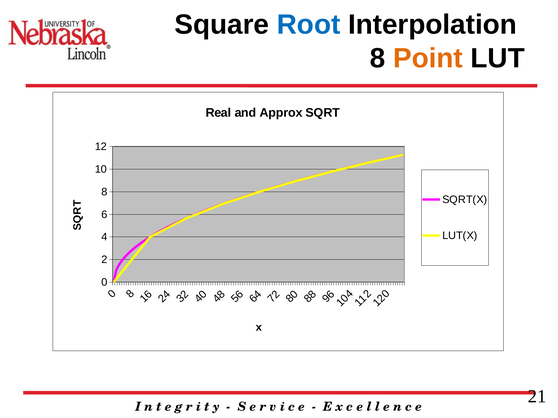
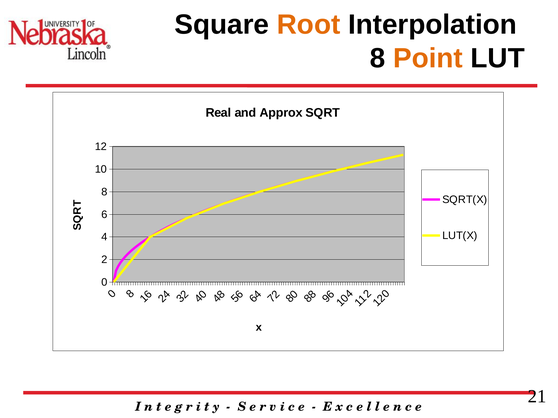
Root colour: blue -> orange
